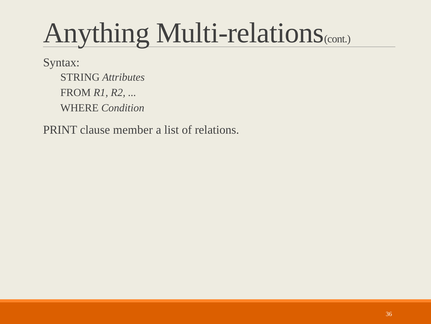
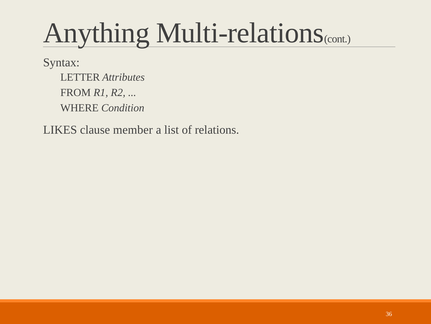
STRING: STRING -> LETTER
PRINT: PRINT -> LIKES
